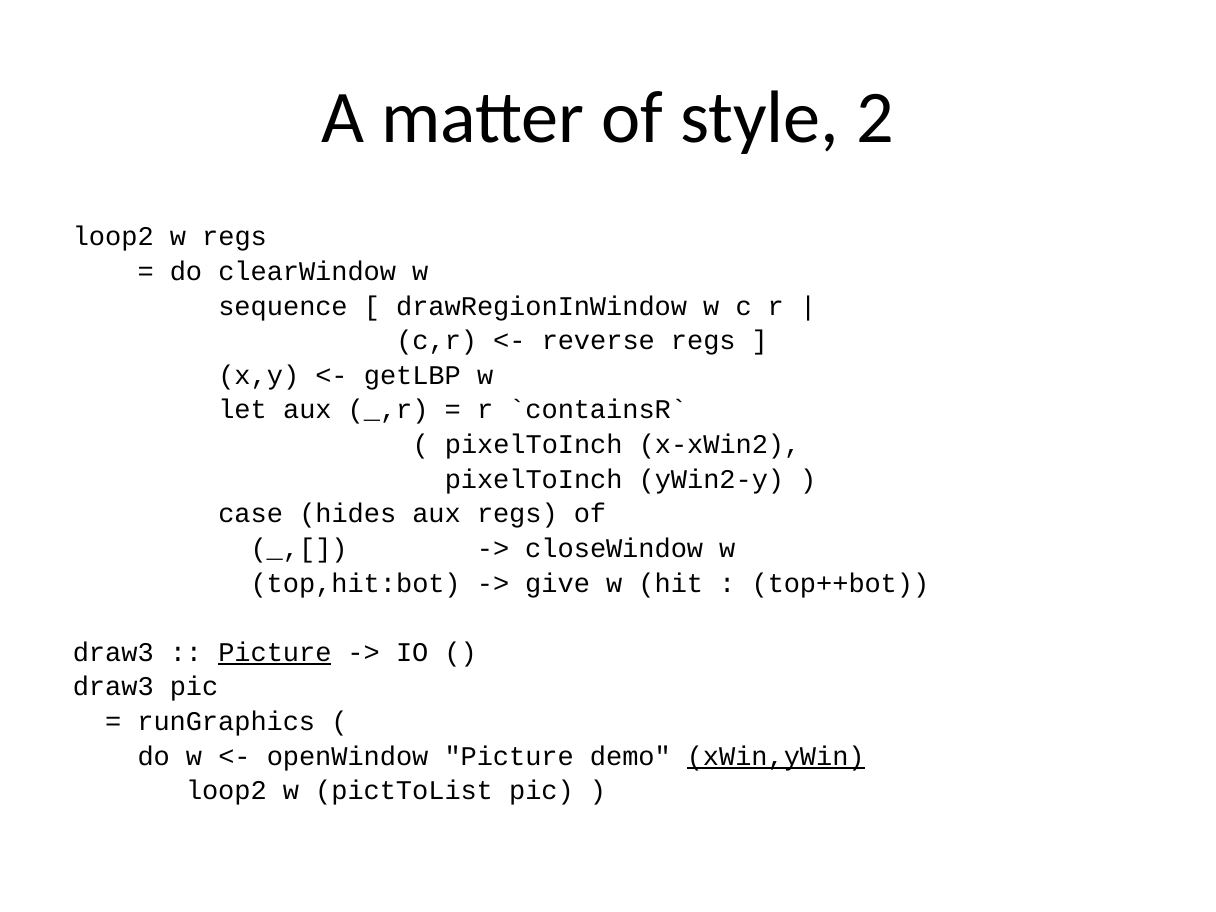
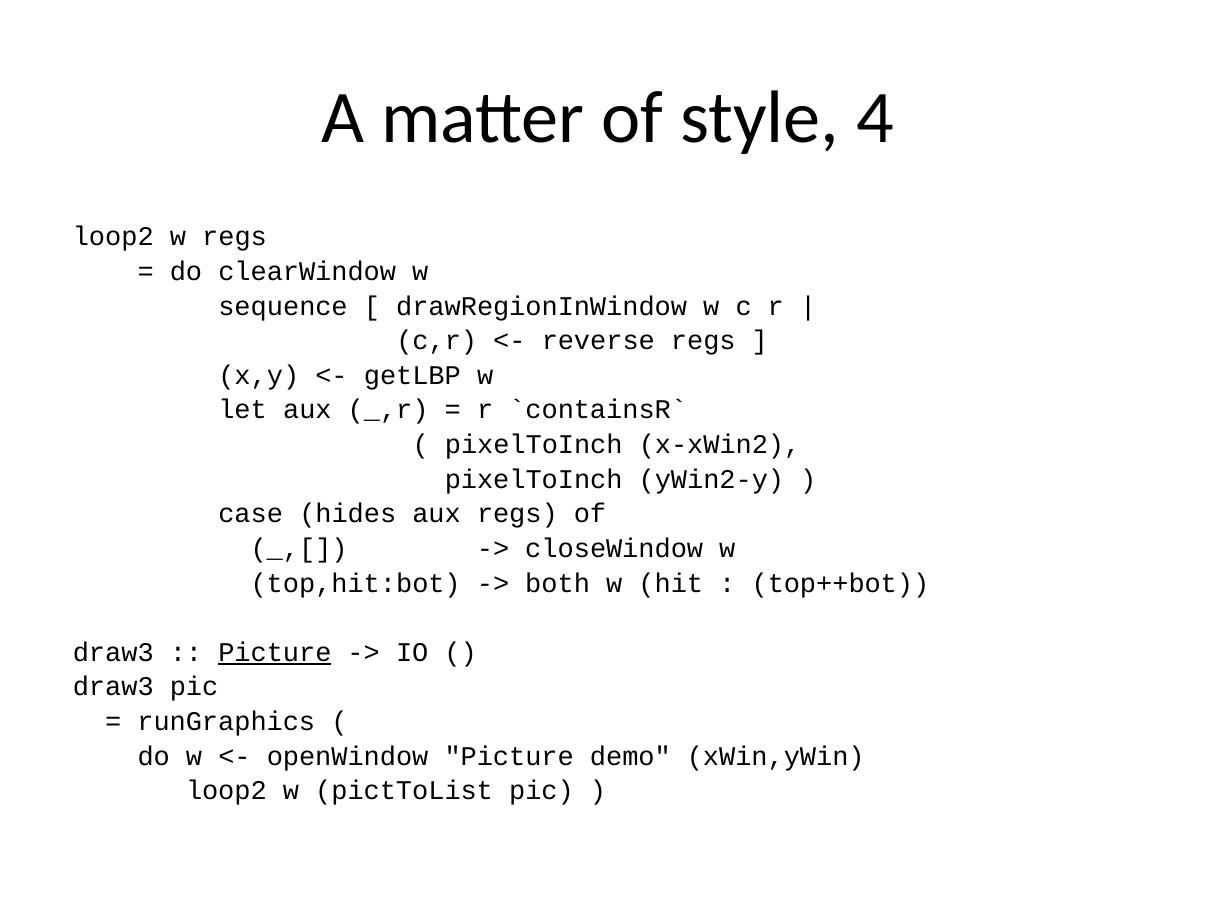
2: 2 -> 4
give: give -> both
xWin,yWin underline: present -> none
